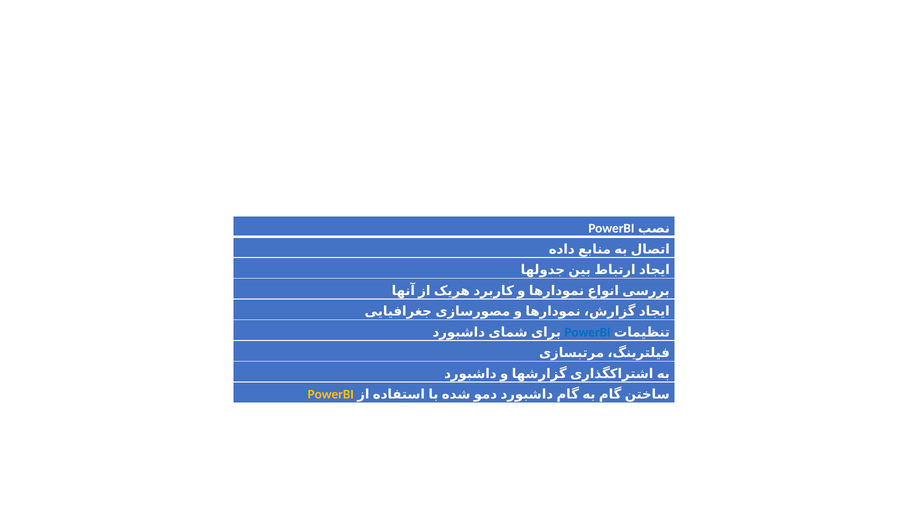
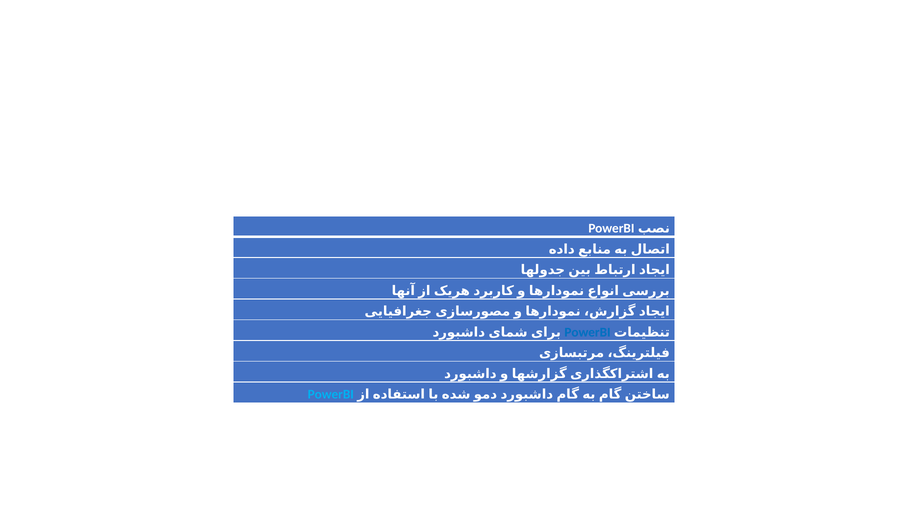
PowerBI at (331, 394) colour: yellow -> light blue
